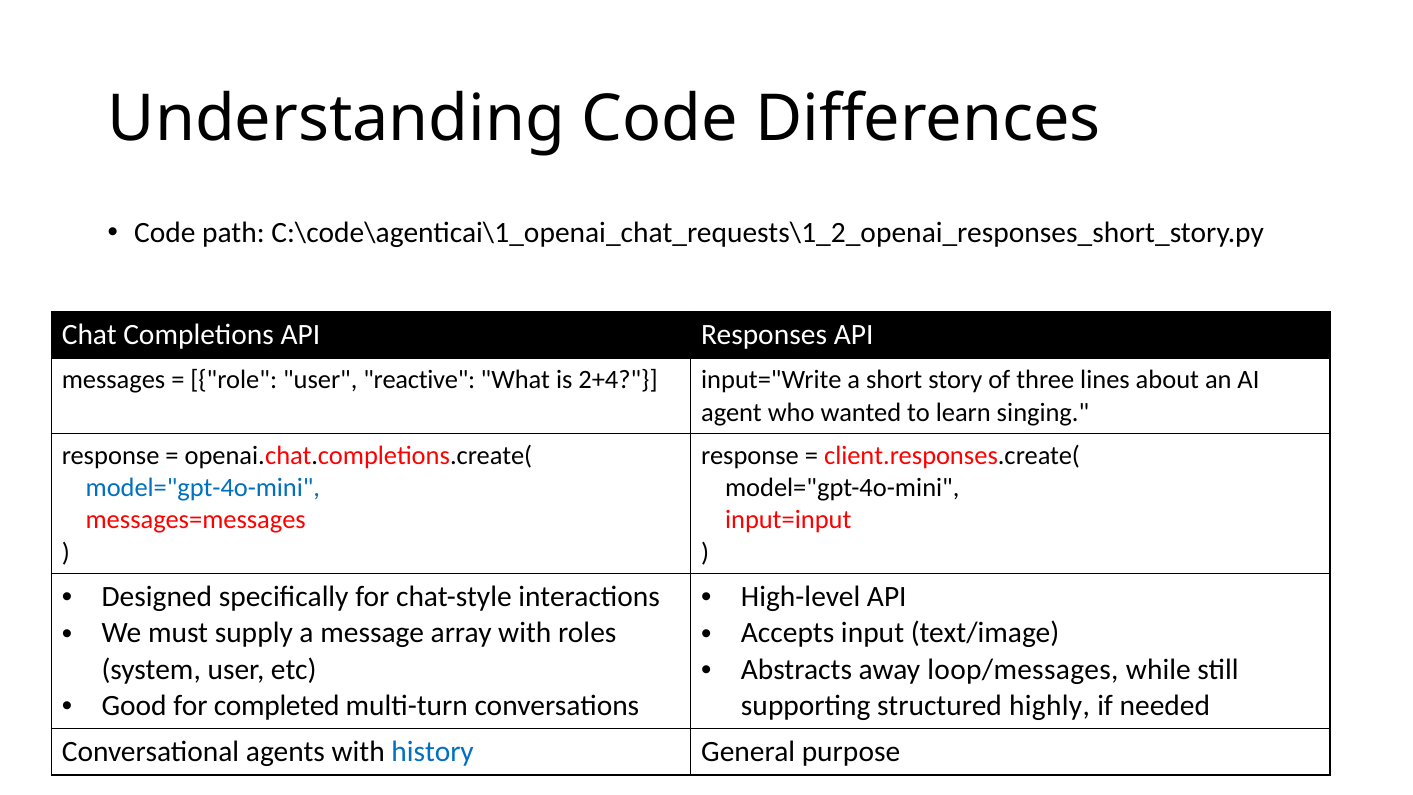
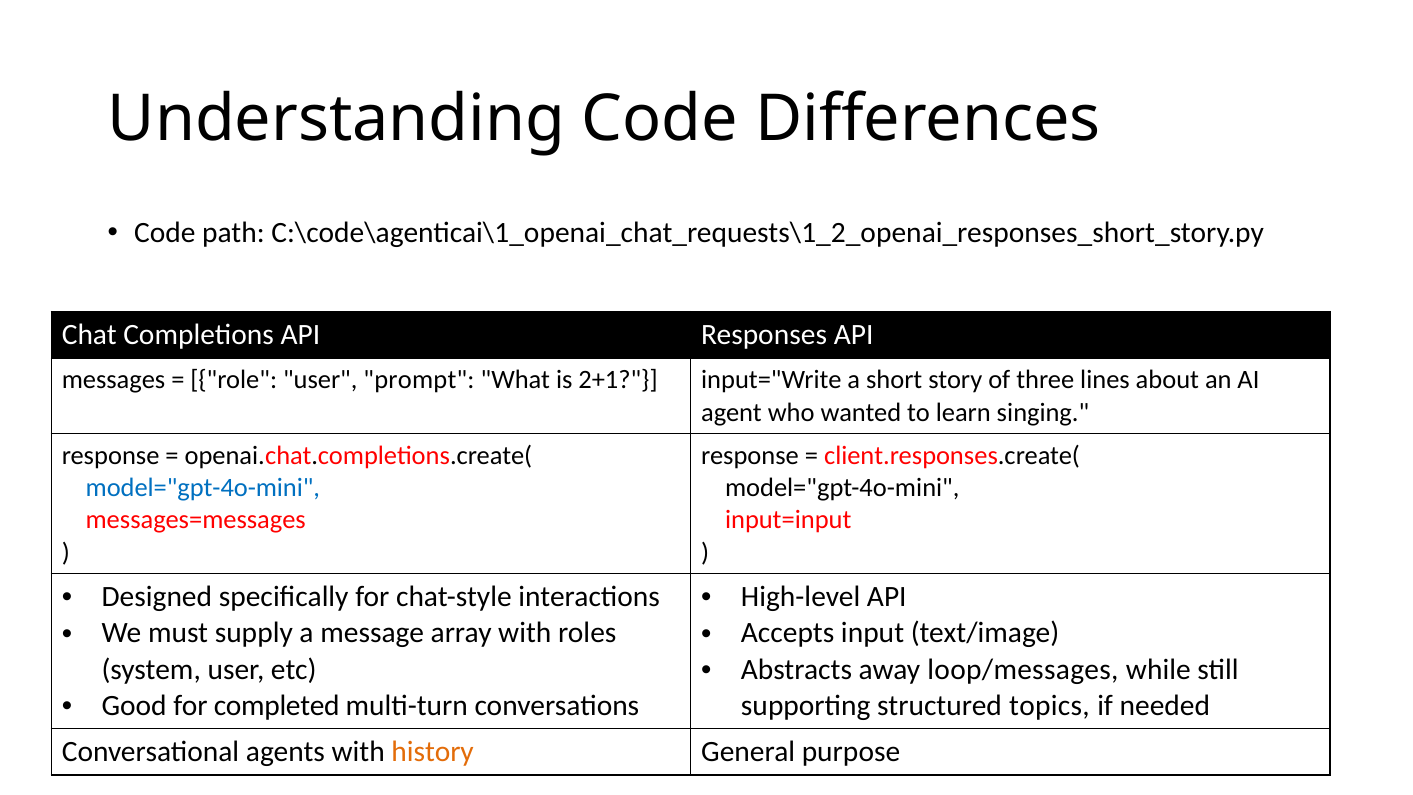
reactive: reactive -> prompt
2+4: 2+4 -> 2+1
highly: highly -> topics
history colour: blue -> orange
